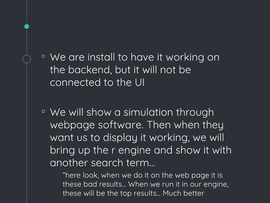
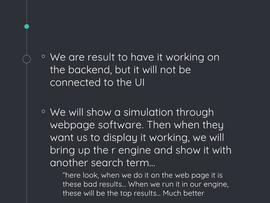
install: install -> result
